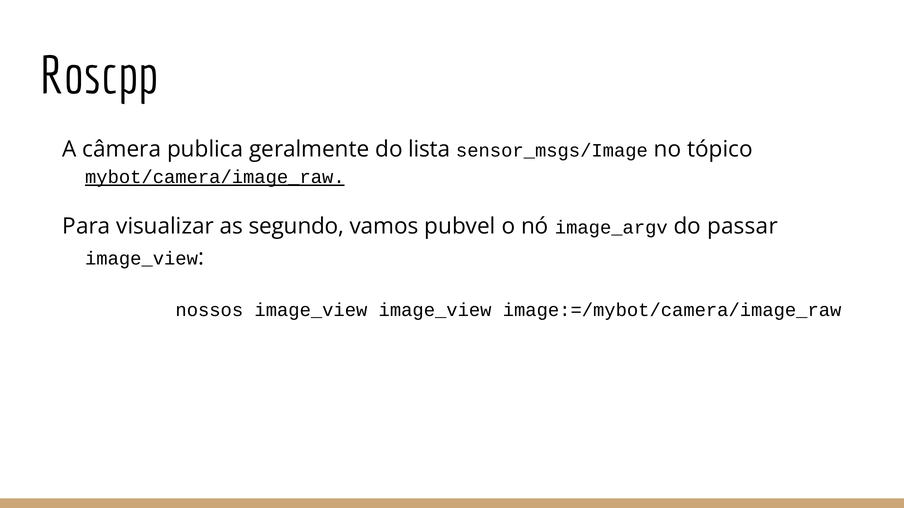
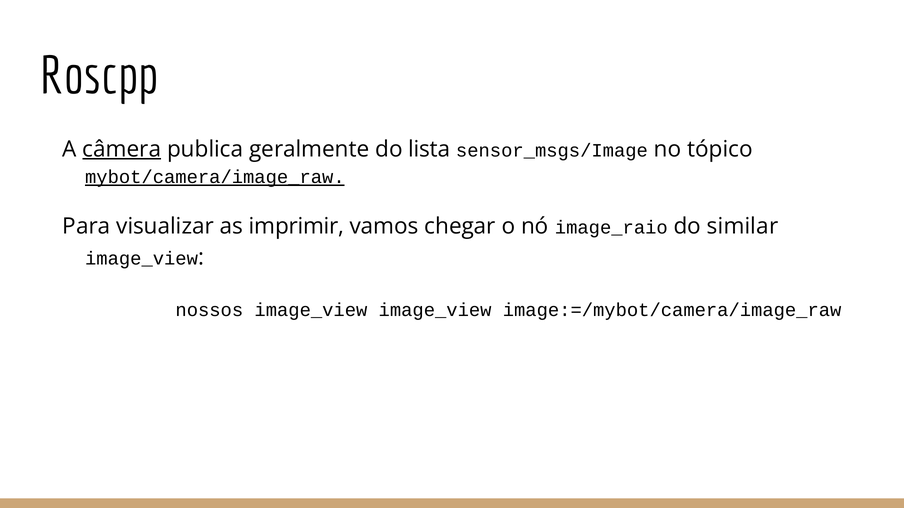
câmera underline: none -> present
segundo: segundo -> imprimir
pubvel: pubvel -> chegar
image_argv: image_argv -> image_raio
passar: passar -> similar
